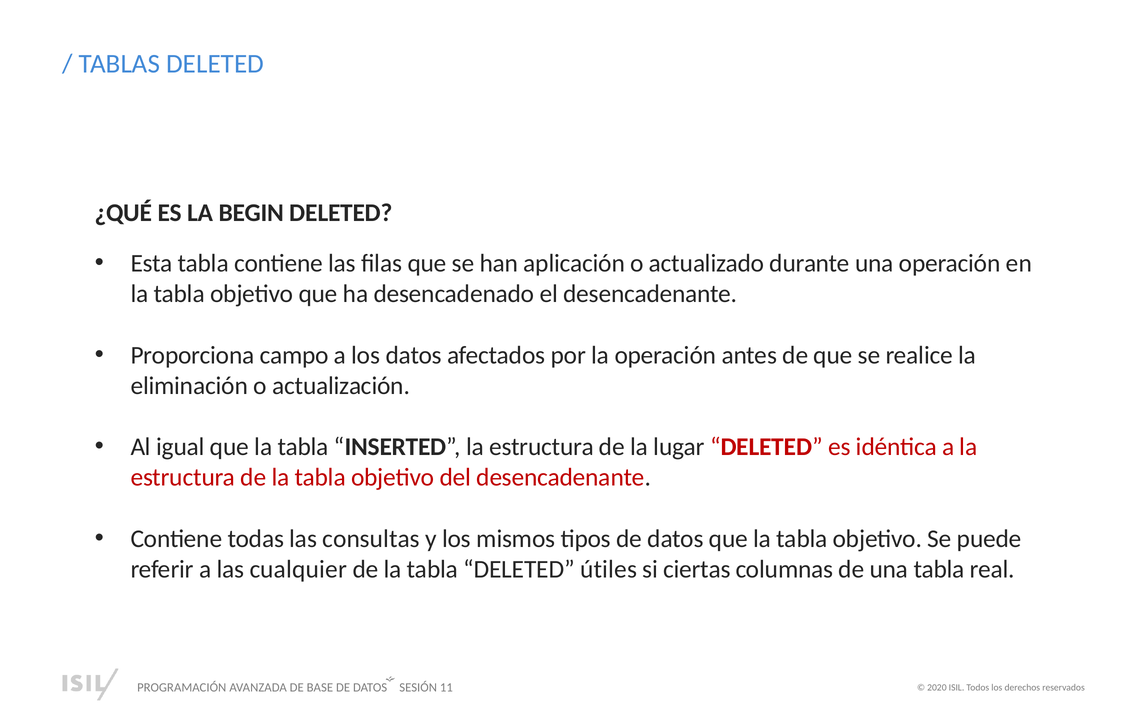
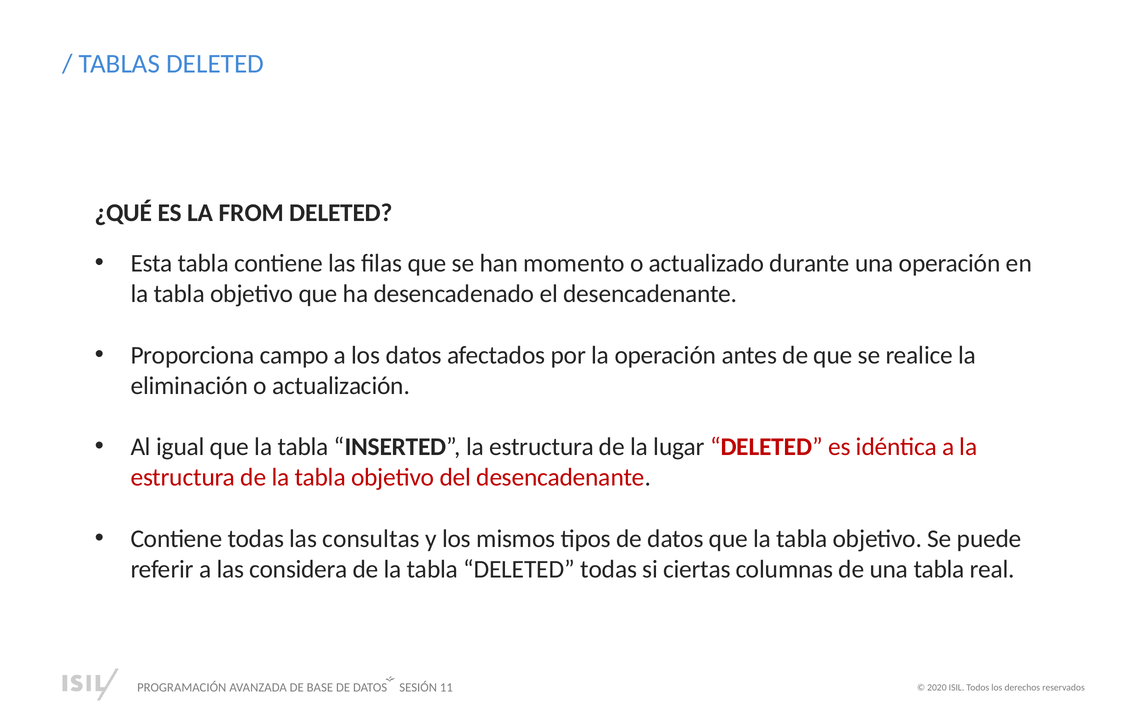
BEGIN: BEGIN -> FROM
aplicación: aplicación -> momento
cualquier: cualquier -> considera
DELETED útiles: útiles -> todas
